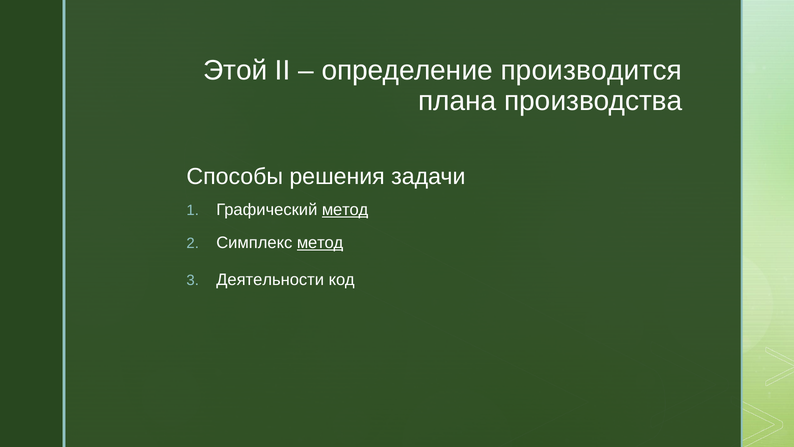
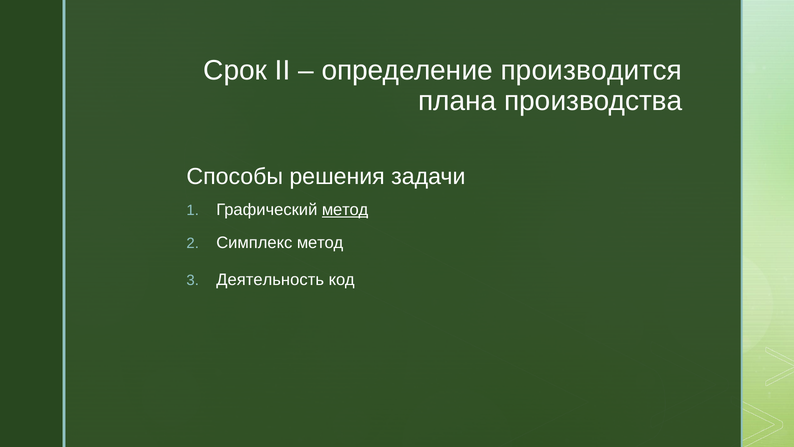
Этой: Этой -> Срок
метод at (320, 243) underline: present -> none
Деятельности: Деятельности -> Деятельность
